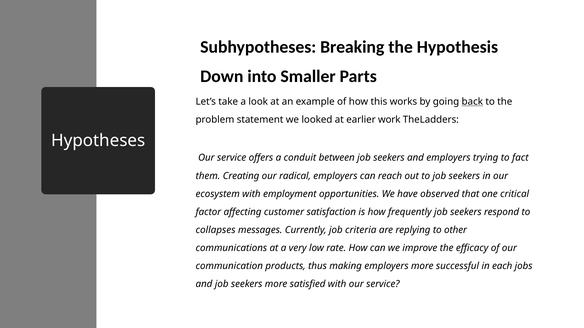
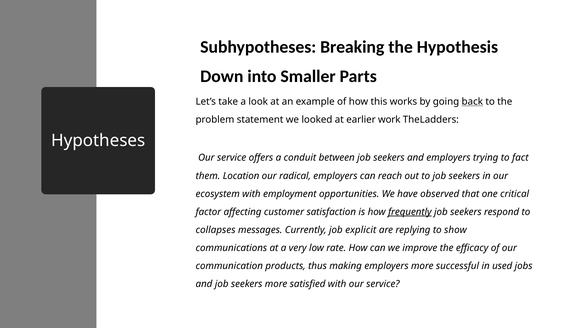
Creating: Creating -> Location
frequently underline: none -> present
criteria: criteria -> explicit
other: other -> show
each: each -> used
